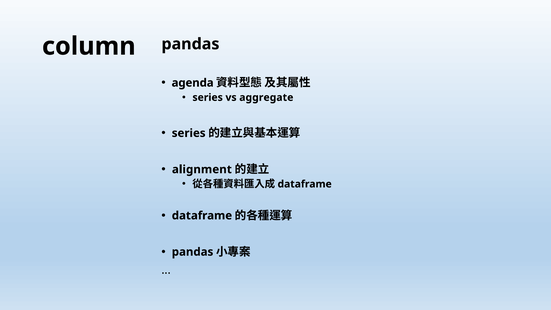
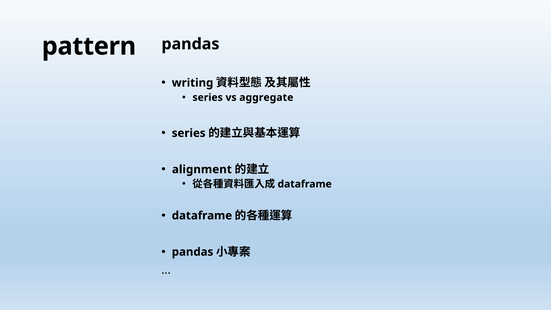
column: column -> pattern
agenda: agenda -> writing
